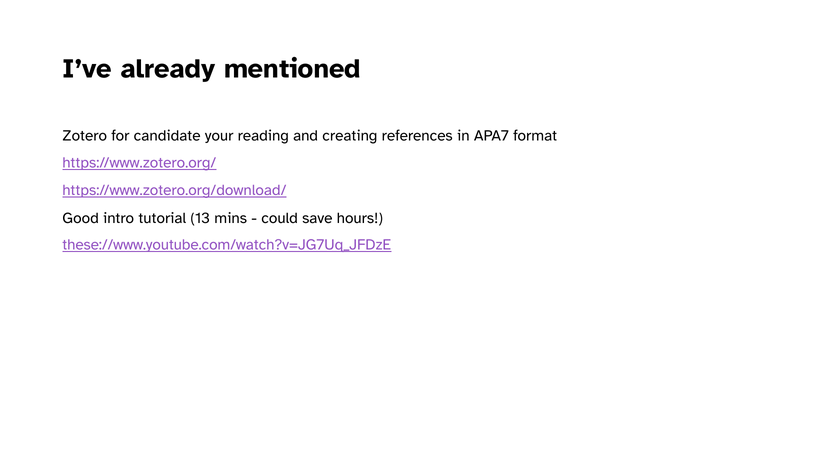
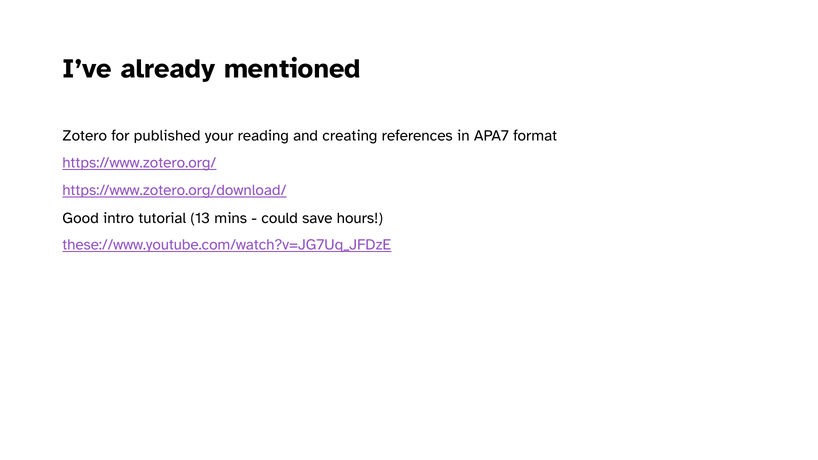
candidate: candidate -> published
